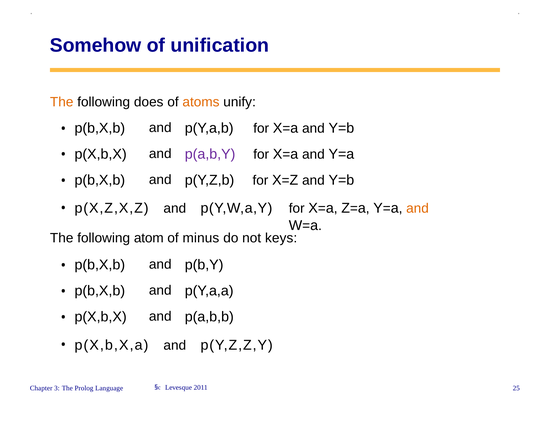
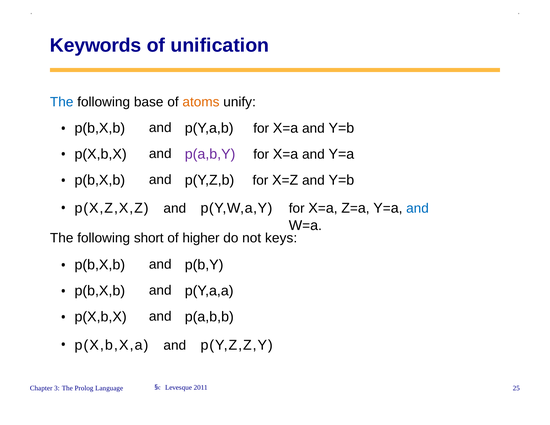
Somehow: Somehow -> Keywords
The at (62, 102) colour: orange -> blue
does: does -> base
and at (418, 208) colour: orange -> blue
atom: atom -> short
minus: minus -> higher
